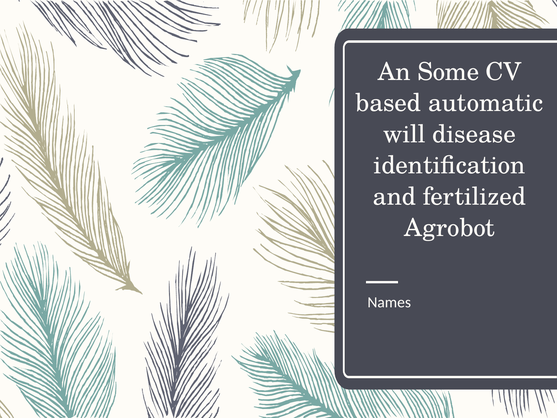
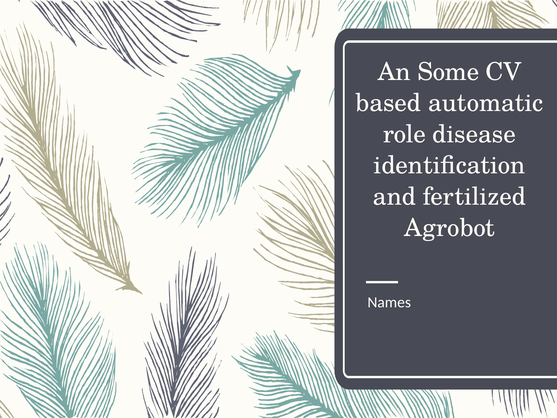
will: will -> role
